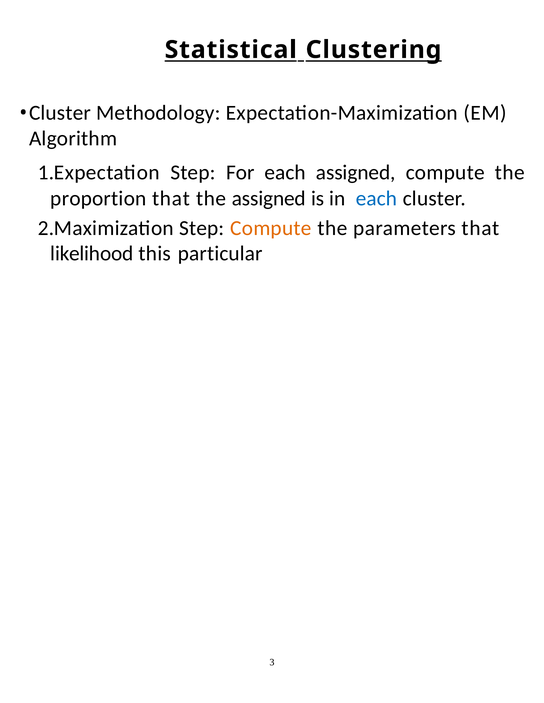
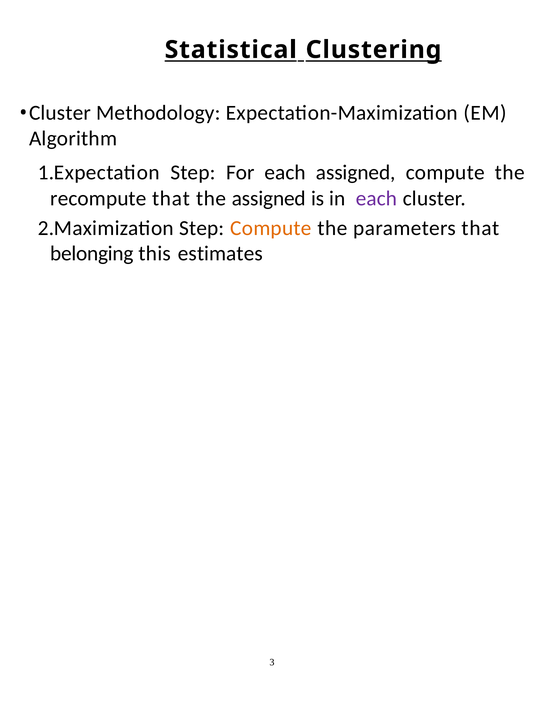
proportion: proportion -> recompute
each at (376, 199) colour: blue -> purple
likelihood: likelihood -> belonging
particular: particular -> estimates
